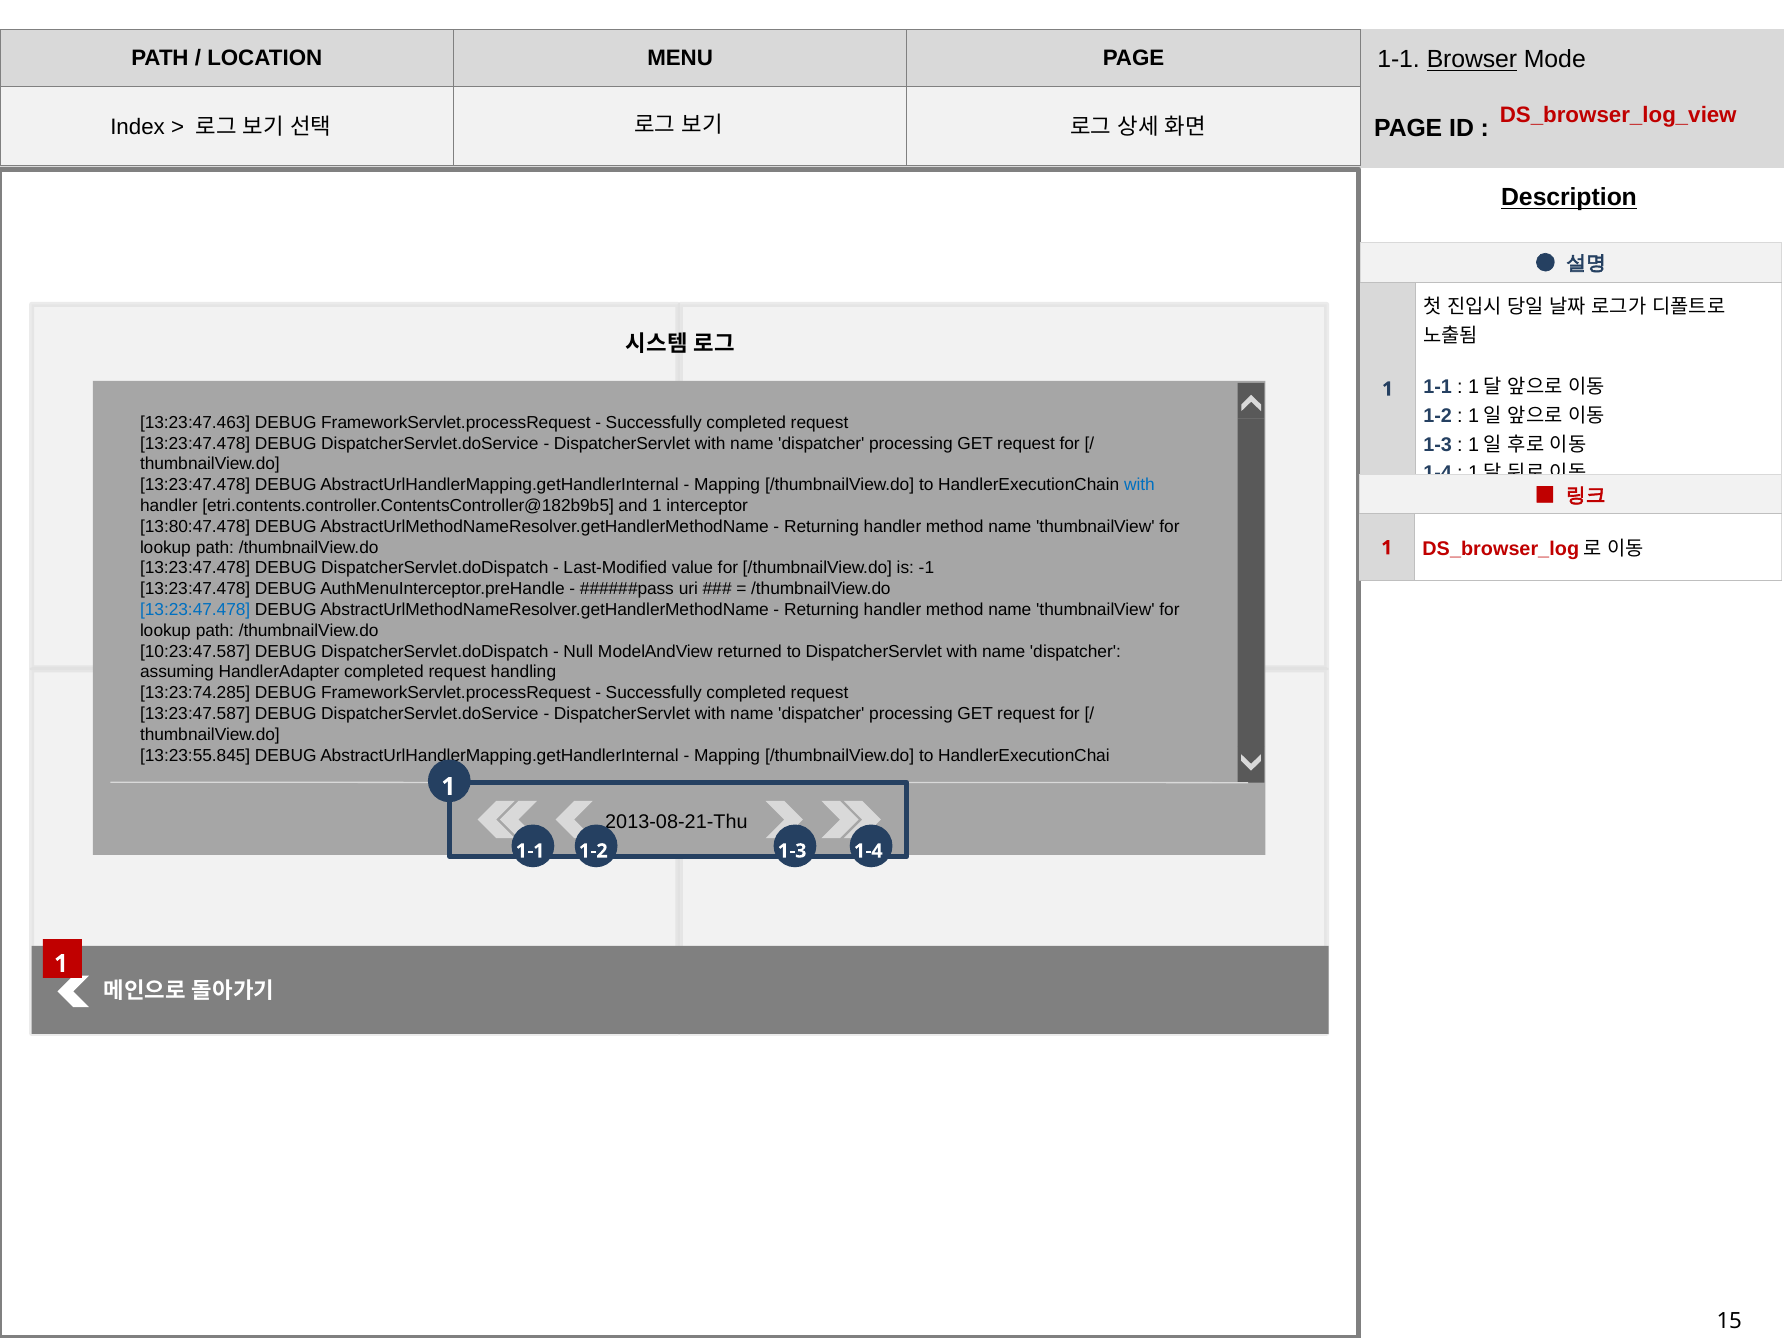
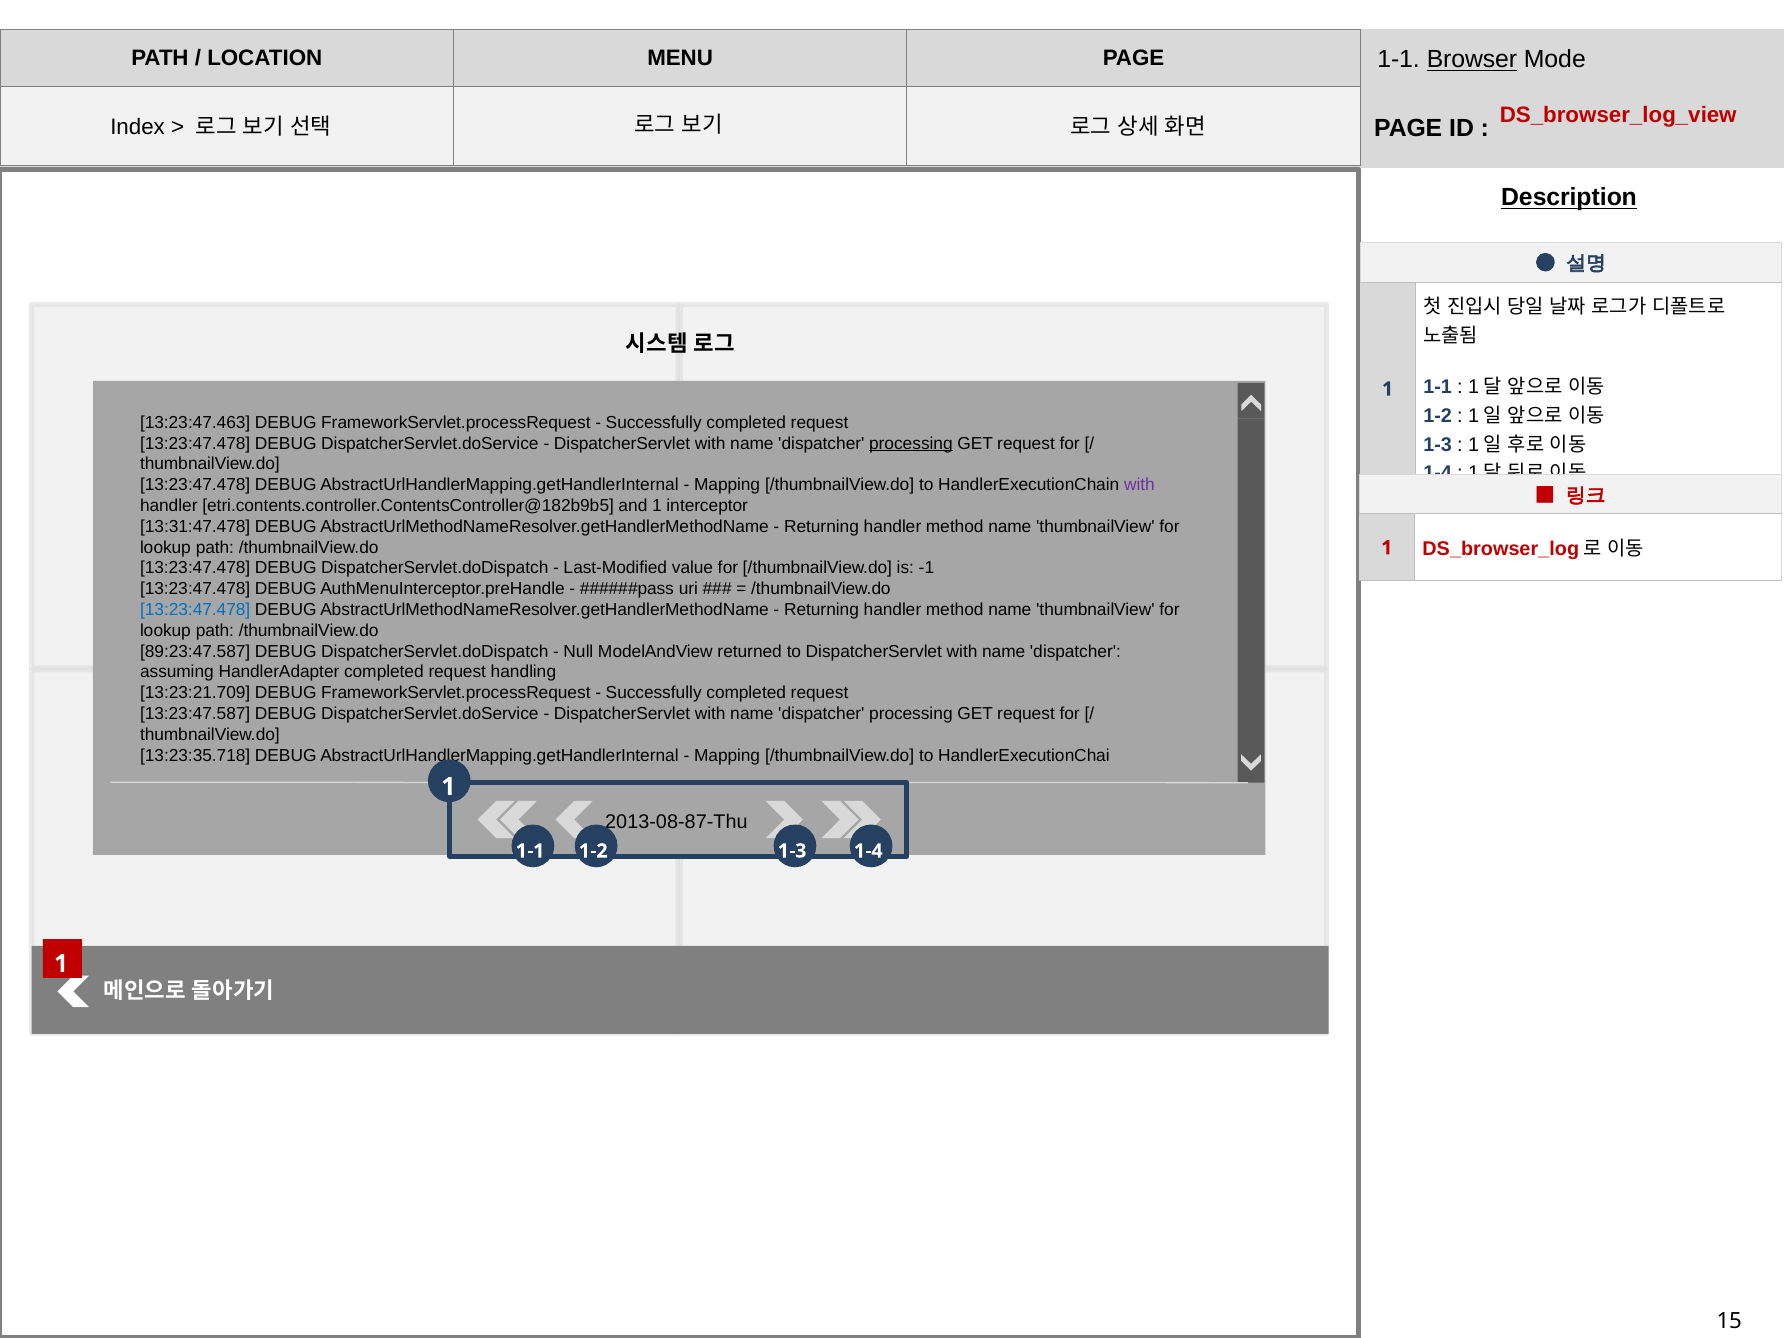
processing at (911, 443) underline: none -> present
with at (1139, 485) colour: blue -> purple
13:80:47.478: 13:80:47.478 -> 13:31:47.478
10:23:47.587: 10:23:47.587 -> 89:23:47.587
13:23:74.285: 13:23:74.285 -> 13:23:21.709
13:23:55.845: 13:23:55.845 -> 13:23:35.718
2013-08-21-Thu: 2013-08-21-Thu -> 2013-08-87-Thu
